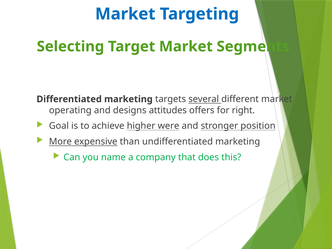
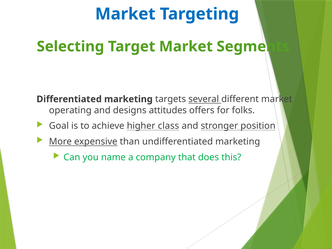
right: right -> folks
were: were -> class
